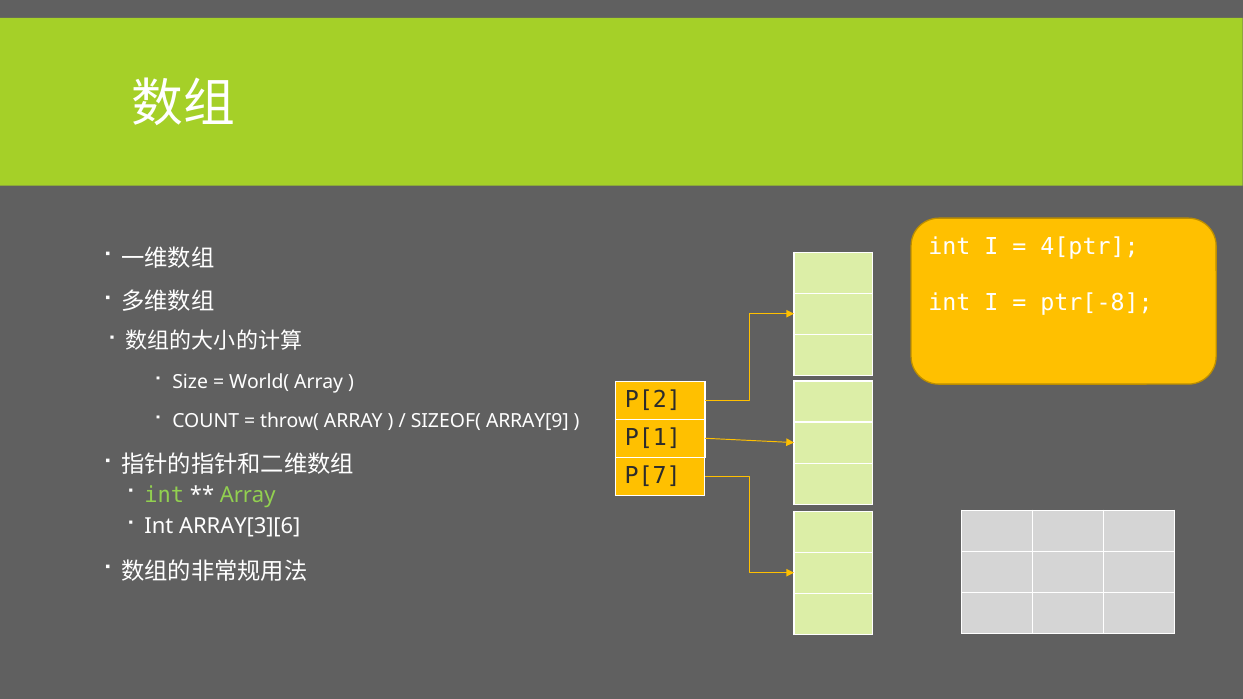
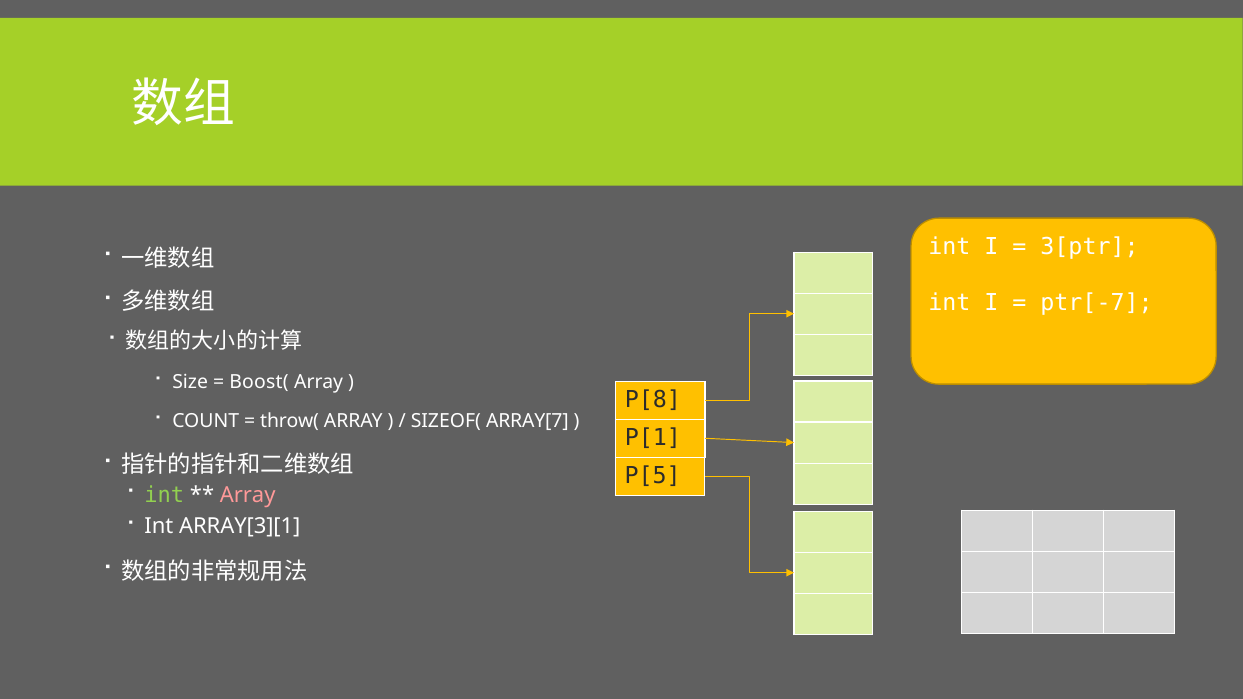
4[ptr: 4[ptr -> 3[ptr
ptr[-8: ptr[-8 -> ptr[-7
World(: World( -> Boost(
P[2: P[2 -> P[8
ARRAY[9: ARRAY[9 -> ARRAY[7
P[7: P[7 -> P[5
Array at (248, 495) colour: light green -> pink
ARRAY[3][6: ARRAY[3][6 -> ARRAY[3][1
